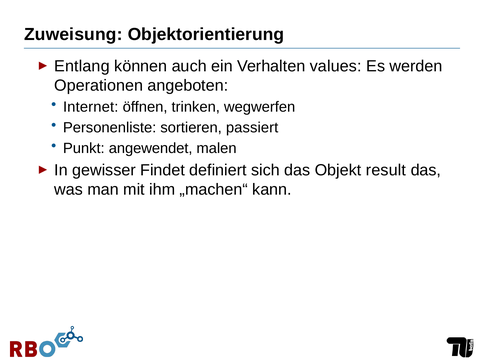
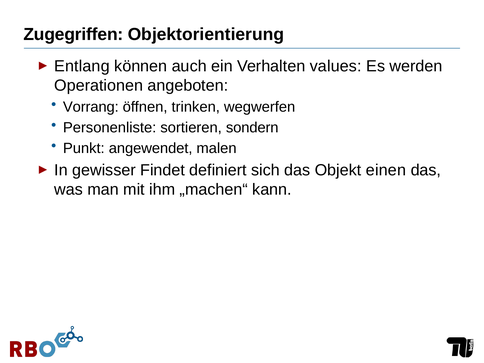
Zuweisung: Zuweisung -> Zugegriffen
Internet: Internet -> Vorrang
passiert: passiert -> sondern
result: result -> einen
